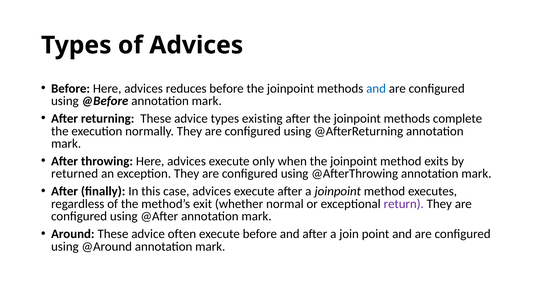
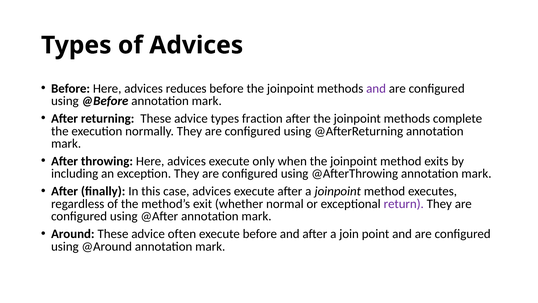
and at (376, 88) colour: blue -> purple
existing: existing -> fraction
returned: returned -> including
